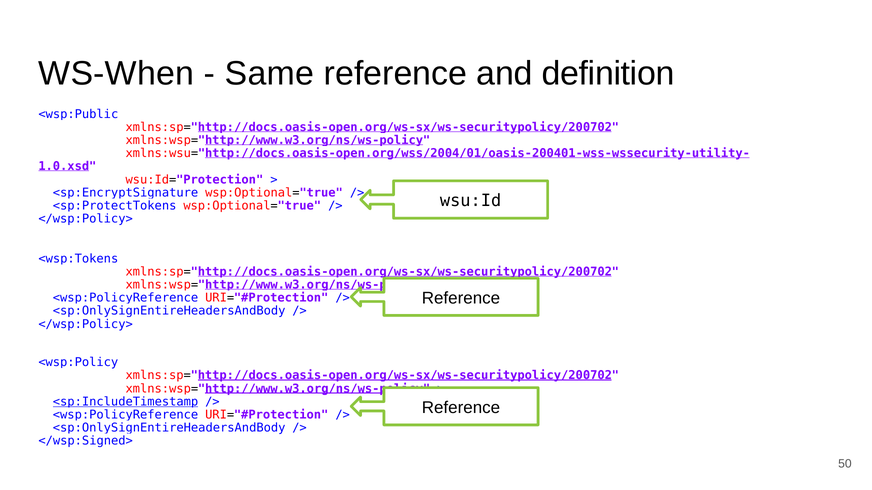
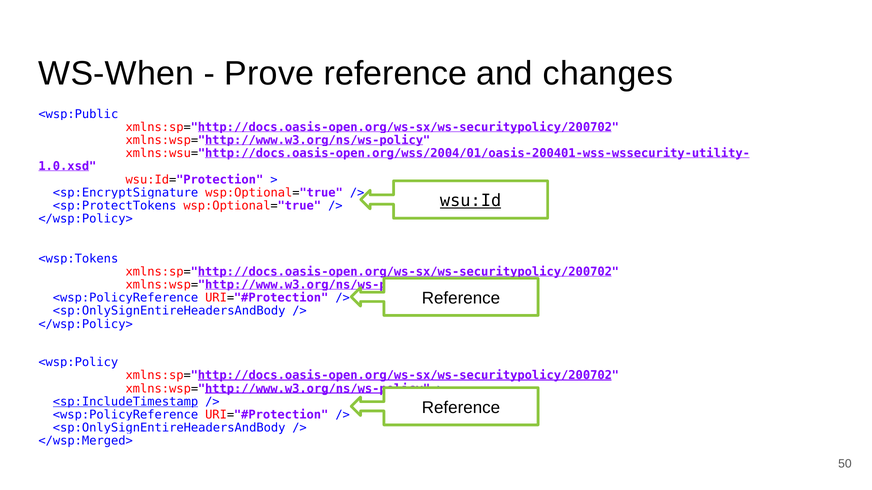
Same: Same -> Prove
definition: definition -> changes
wsu:Id underline: none -> present
</wsp:Signed>: </wsp:Signed> -> </wsp:Merged>
